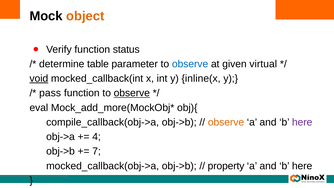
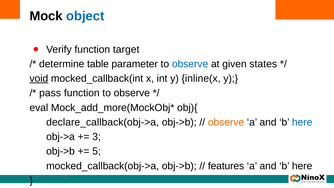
object colour: orange -> blue
status: status -> target
virtual: virtual -> states
observe at (132, 93) underline: present -> none
compile_callback(obj->a: compile_callback(obj->a -> declare_callback(obj->a
here at (302, 122) colour: purple -> blue
4: 4 -> 3
7: 7 -> 5
property: property -> features
